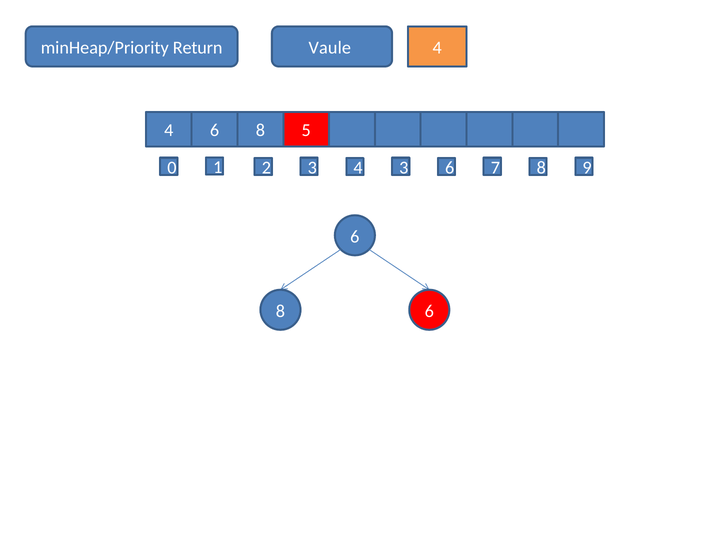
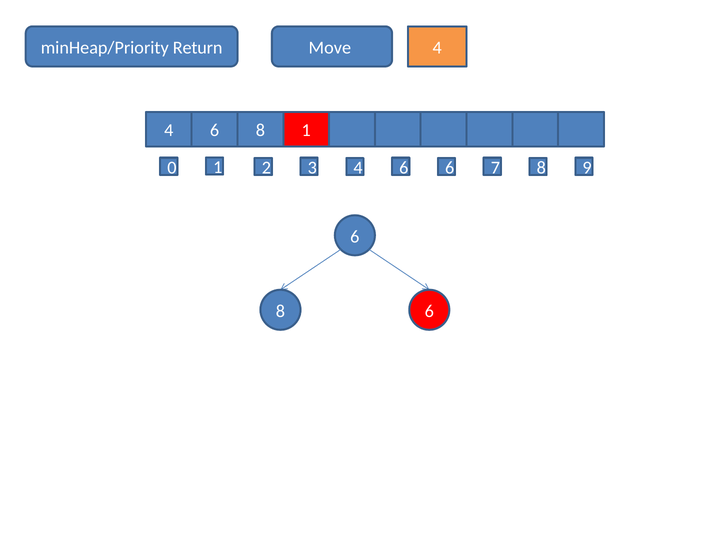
Vaule: Vaule -> Move
8 5: 5 -> 1
3 4 3: 3 -> 6
